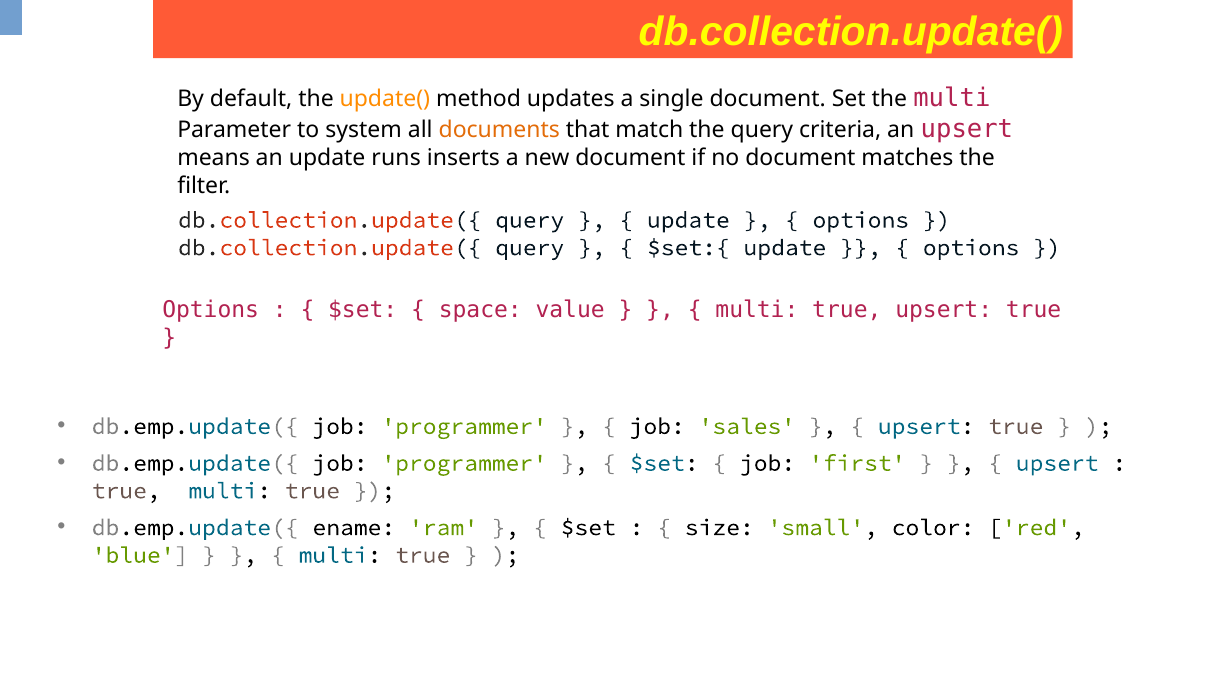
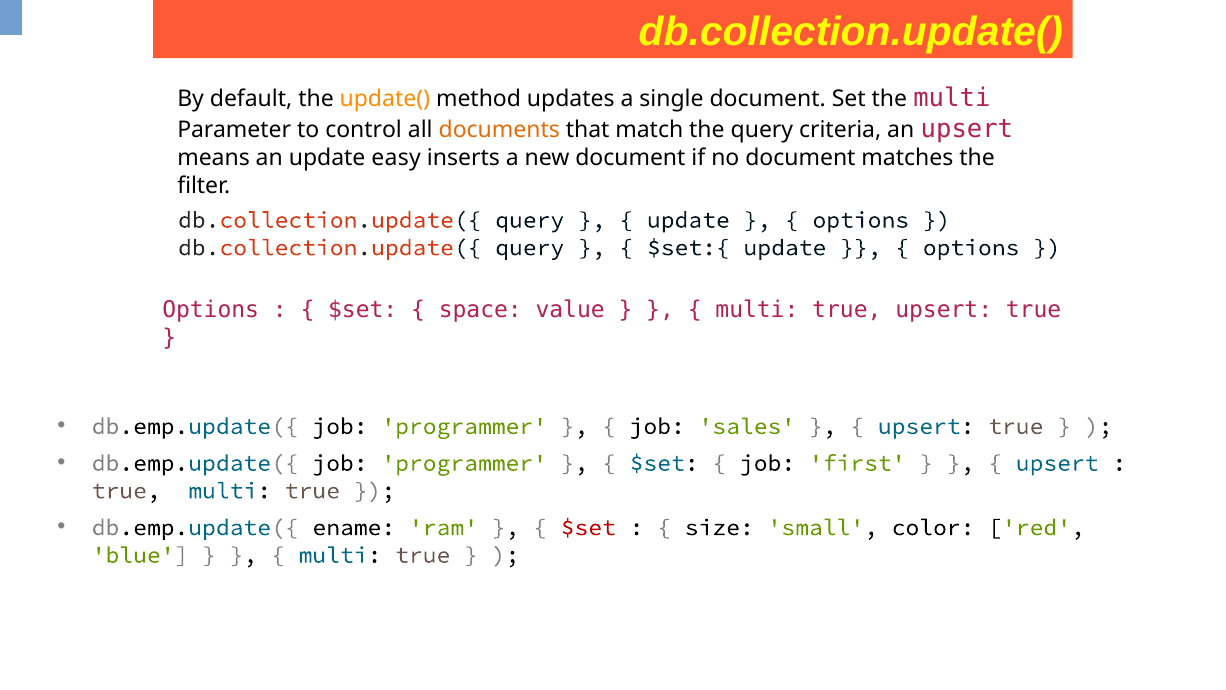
system: system -> control
runs: runs -> easy
$set at (588, 527) colour: black -> red
